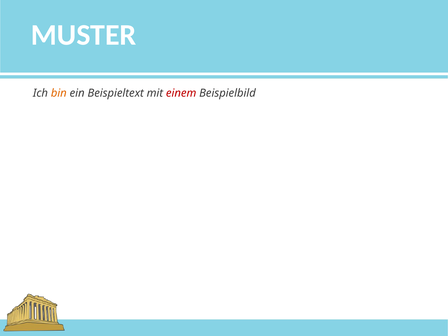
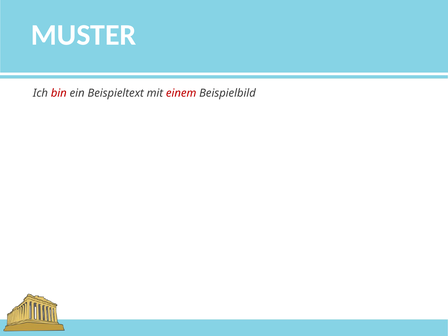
bin colour: orange -> red
